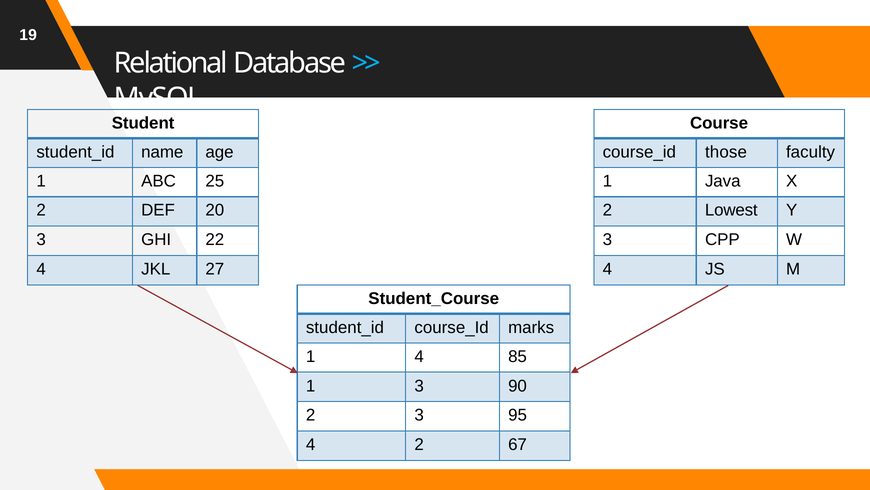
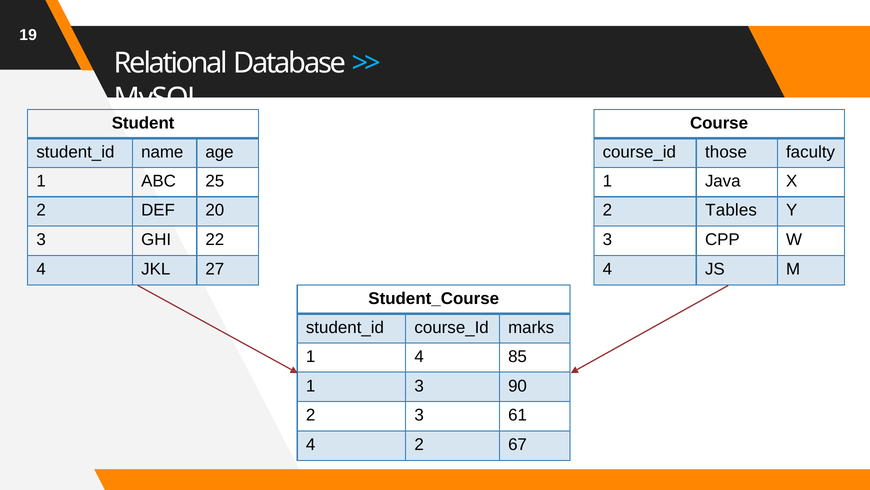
Lowest: Lowest -> Tables
95: 95 -> 61
